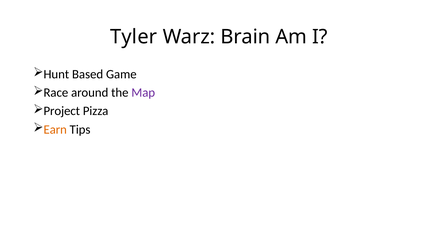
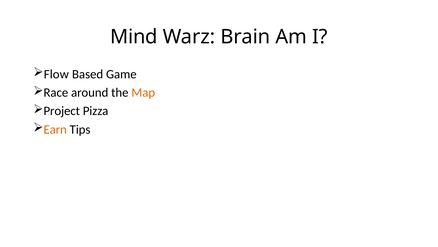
Tyler: Tyler -> Mind
Hunt: Hunt -> Flow
Map colour: purple -> orange
